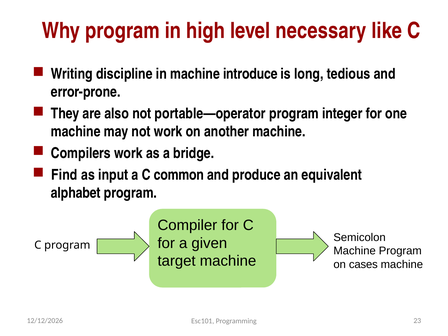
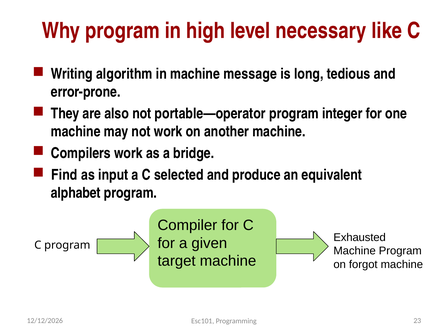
discipline: discipline -> algorithm
introduce: introduce -> message
common: common -> selected
Semicolon: Semicolon -> Exhausted
cases: cases -> forgot
